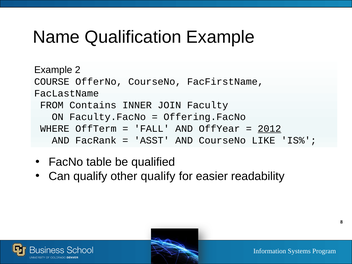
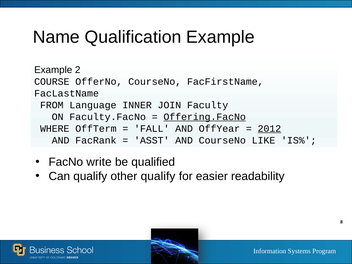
Contains: Contains -> Language
Offering.FacNo underline: none -> present
table: table -> write
